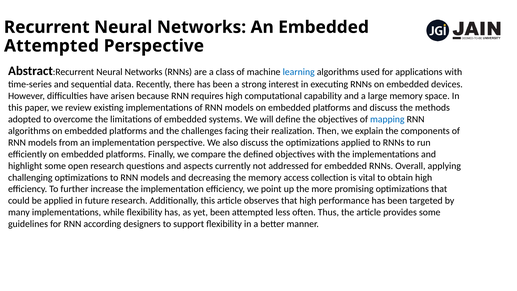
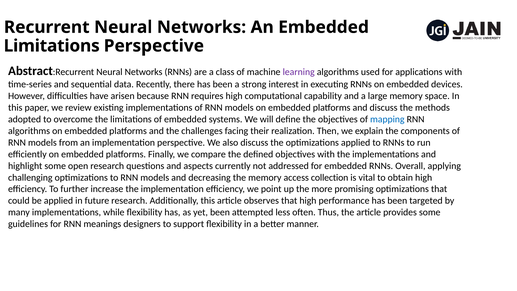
Attempted at (52, 46): Attempted -> Limitations
learning colour: blue -> purple
according: according -> meanings
